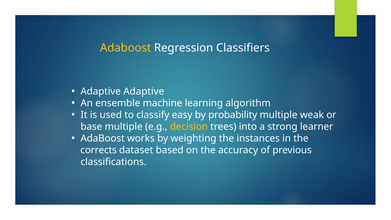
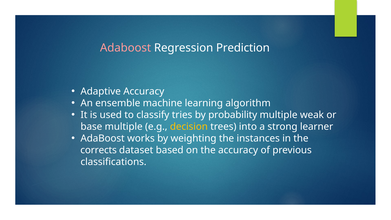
Adaboost at (126, 48) colour: yellow -> pink
Classifiers: Classifiers -> Prediction
Adaptive Adaptive: Adaptive -> Accuracy
easy: easy -> tries
